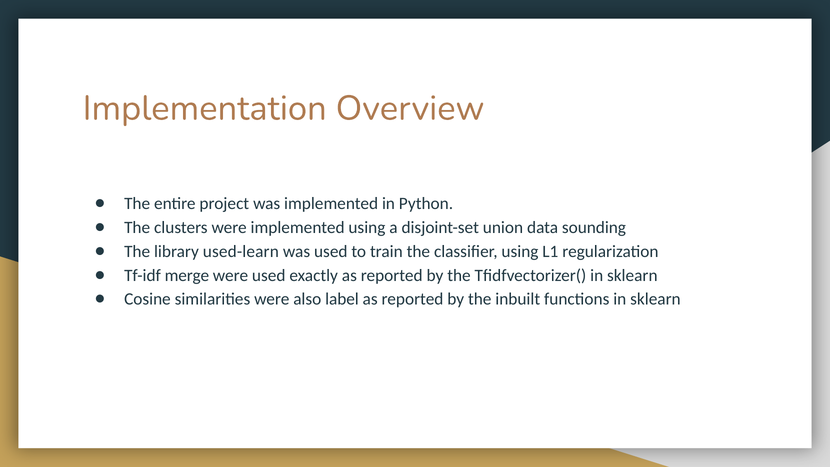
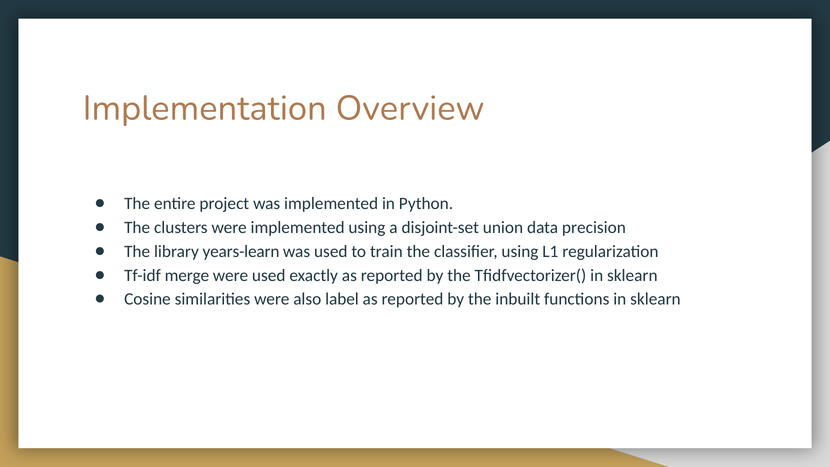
sounding: sounding -> precision
used-learn: used-learn -> years-learn
